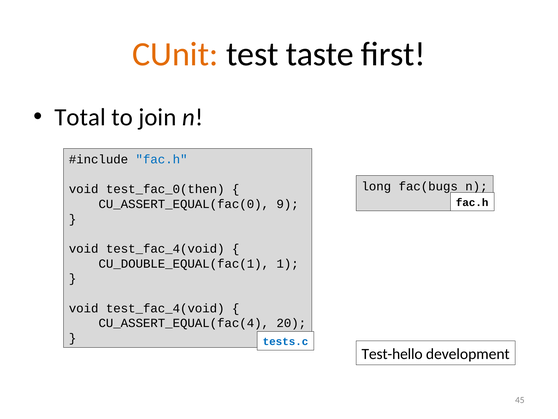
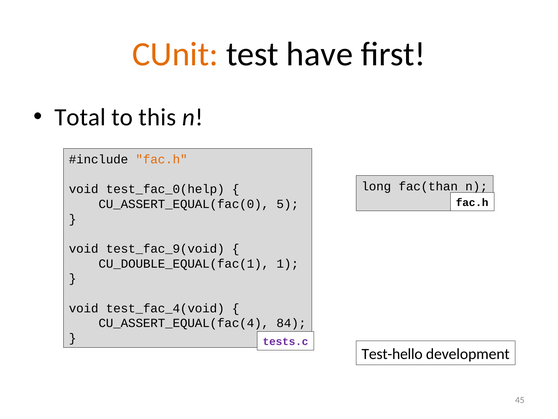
taste: taste -> have
join: join -> this
fac.h at (162, 159) colour: blue -> orange
fac(bugs: fac(bugs -> fac(than
test_fac_0(then: test_fac_0(then -> test_fac_0(help
9: 9 -> 5
test_fac_4(void at (165, 248): test_fac_4(void -> test_fac_9(void
20: 20 -> 84
tests.c colour: blue -> purple
